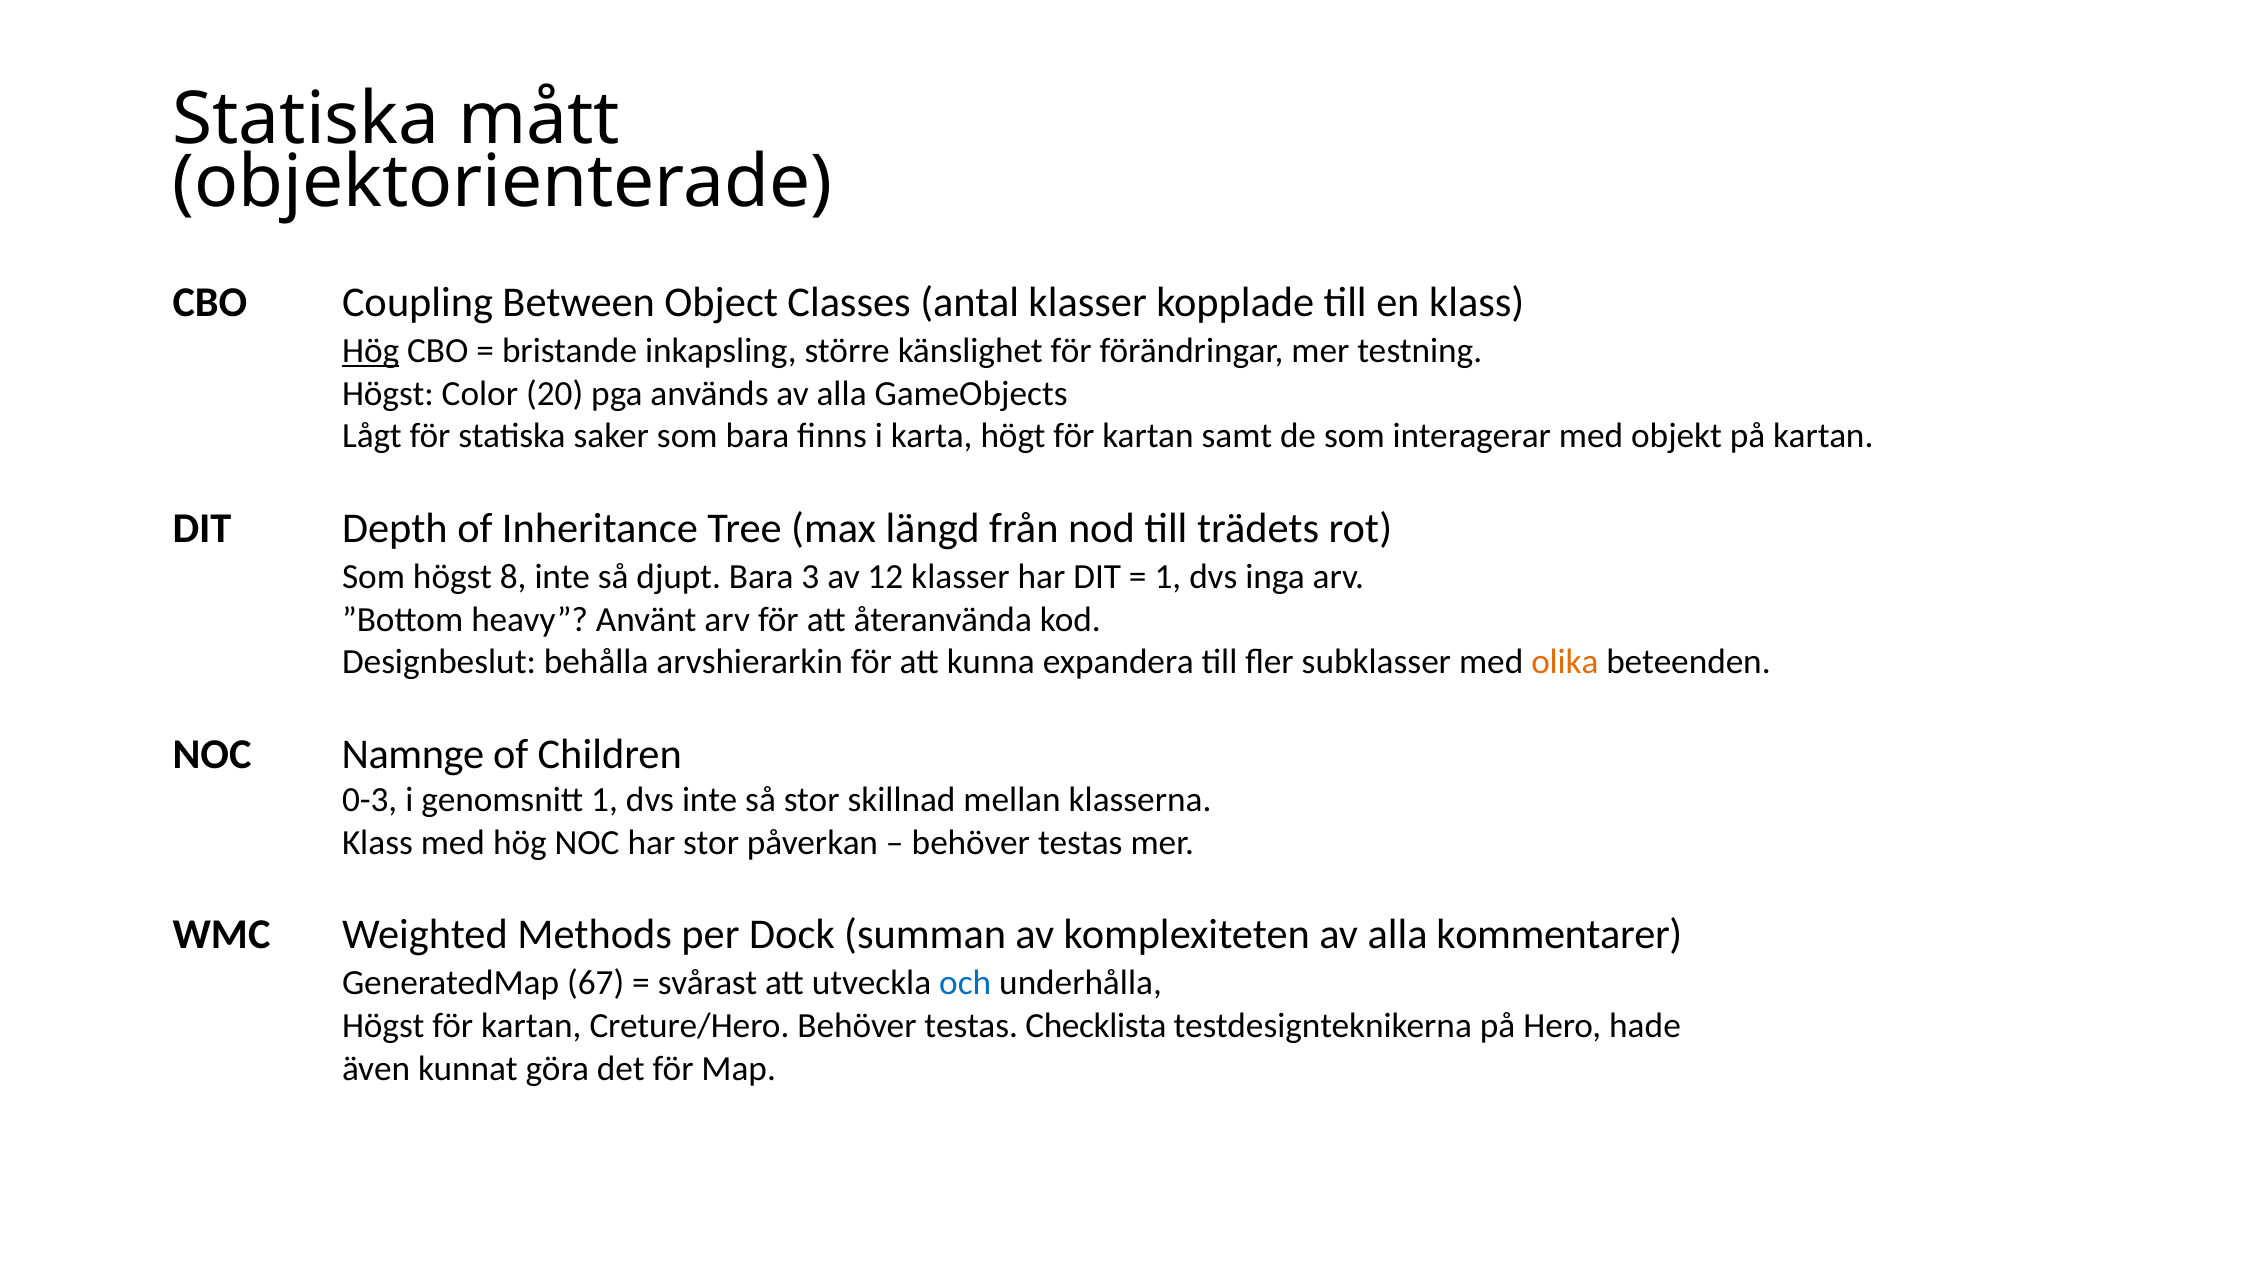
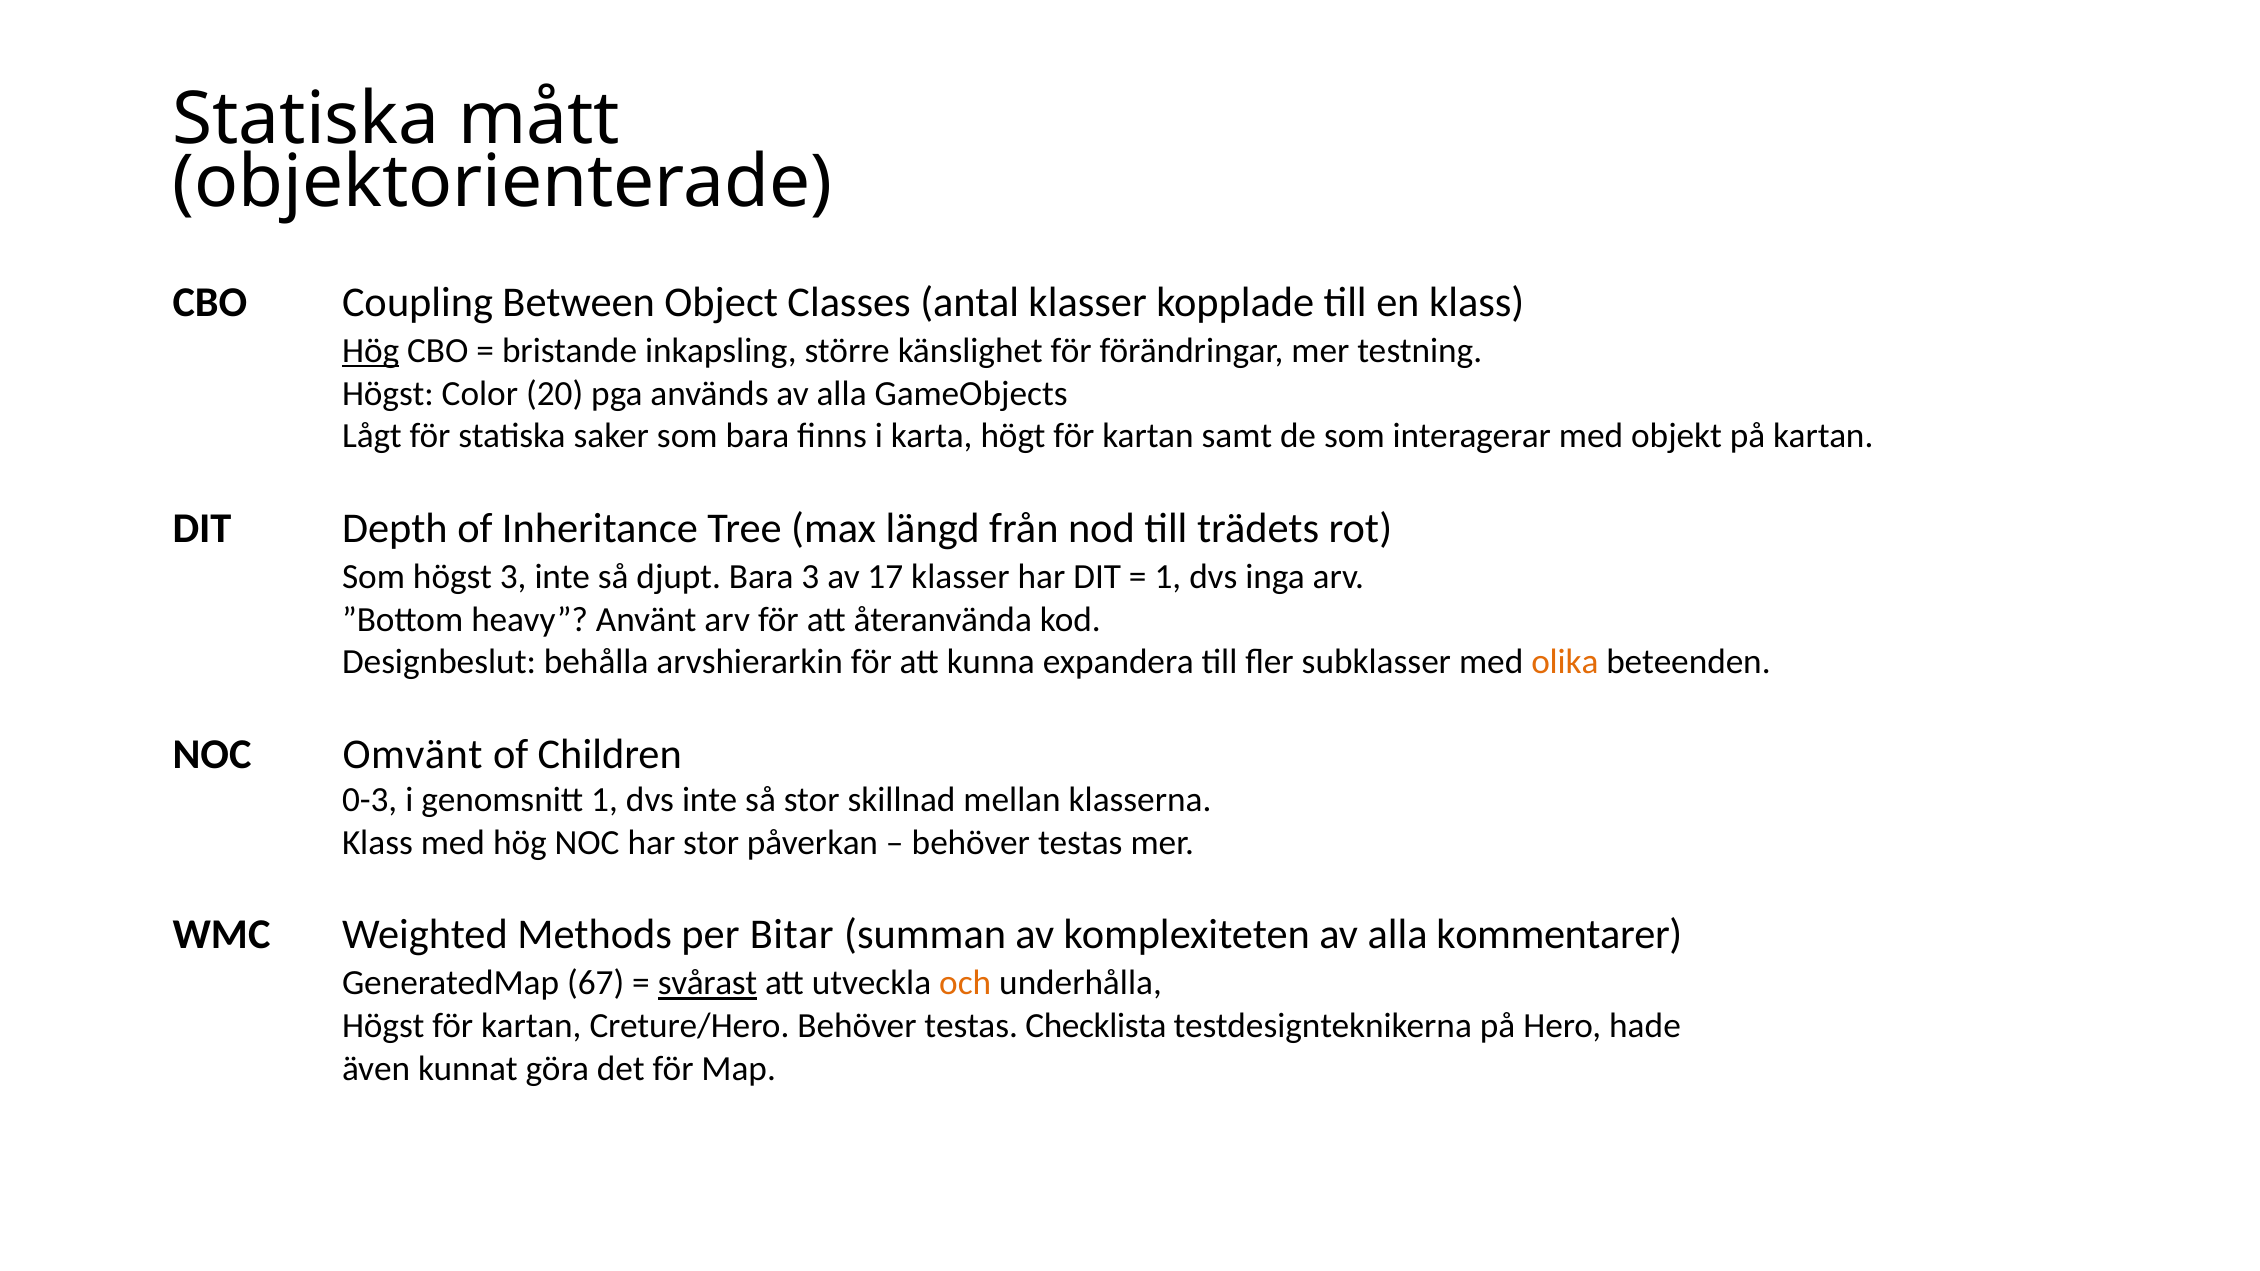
högst 8: 8 -> 3
12: 12 -> 17
Namnge: Namnge -> Omvänt
Dock: Dock -> Bitar
svårast underline: none -> present
och colour: blue -> orange
